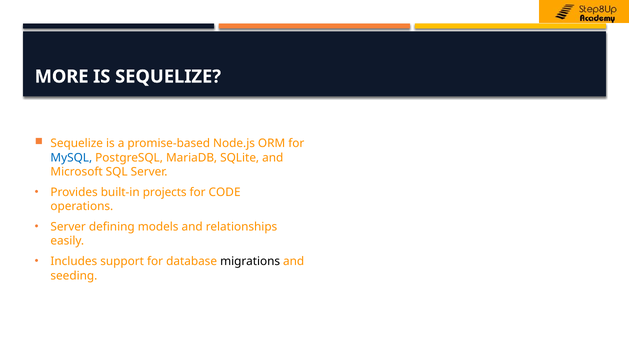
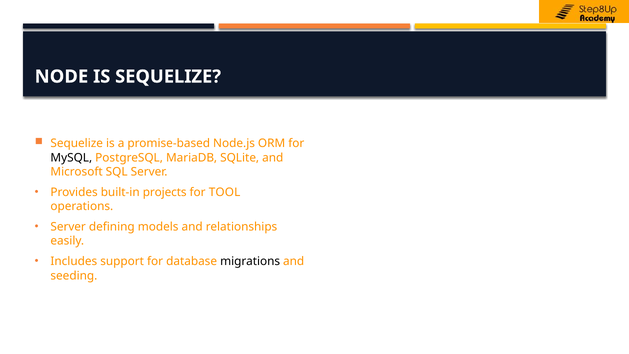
MORE: MORE -> NODE
MySQL colour: blue -> black
CODE: CODE -> TOOL
